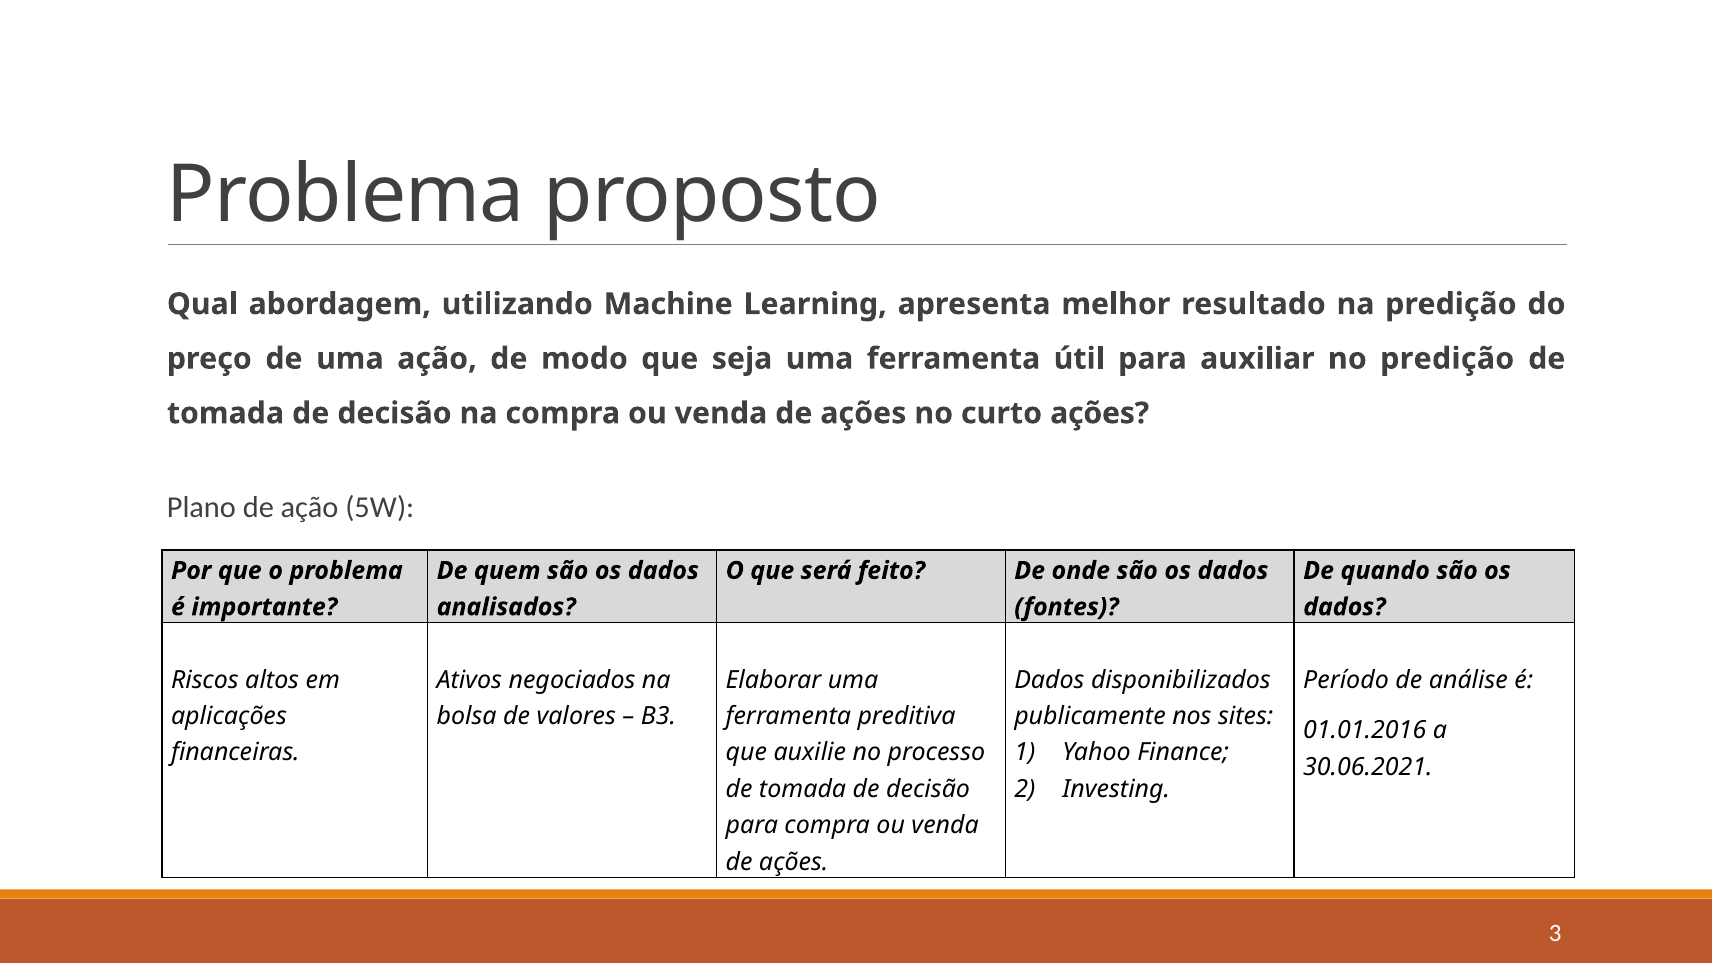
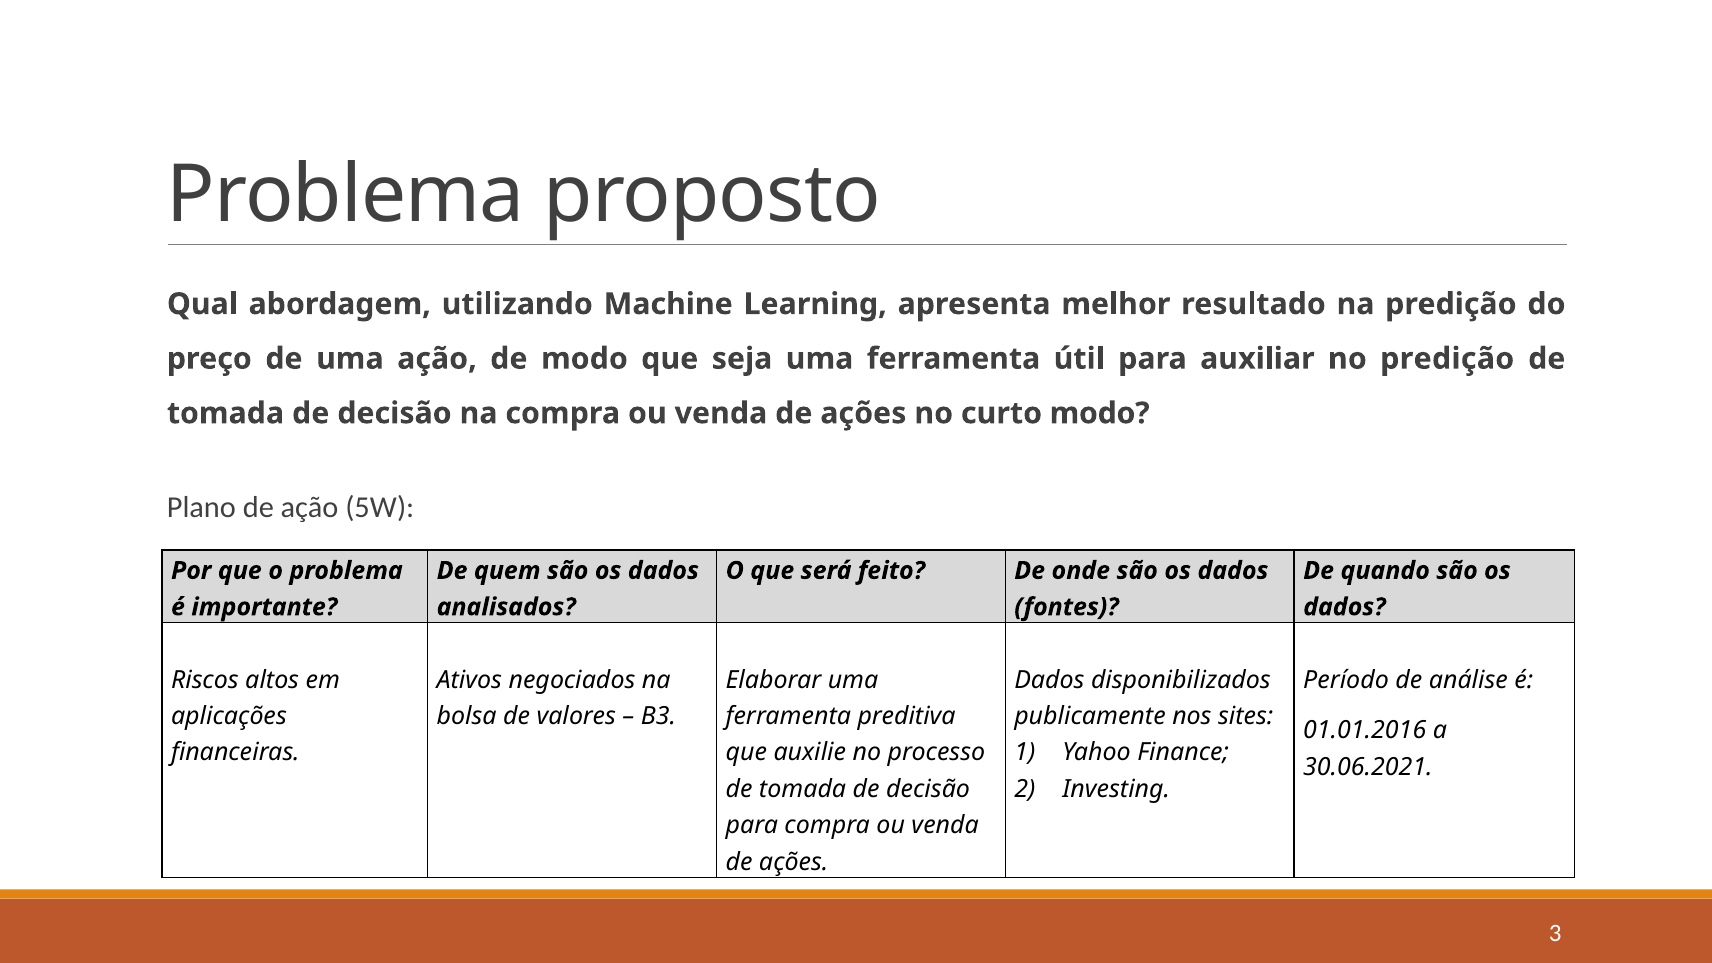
curto ações: ações -> modo
